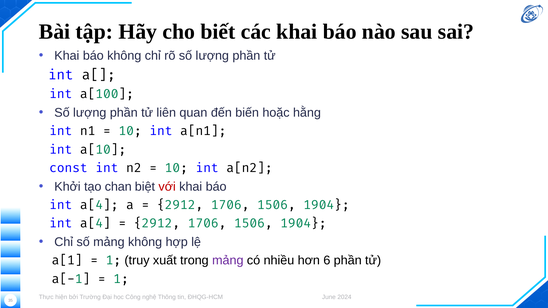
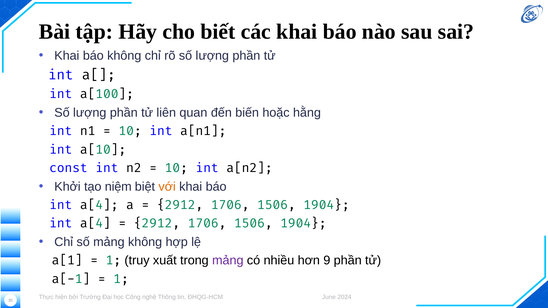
chan: chan -> niệm
với colour: red -> orange
6: 6 -> 9
